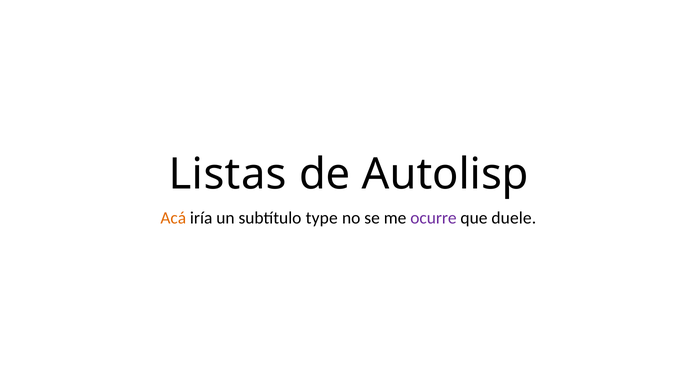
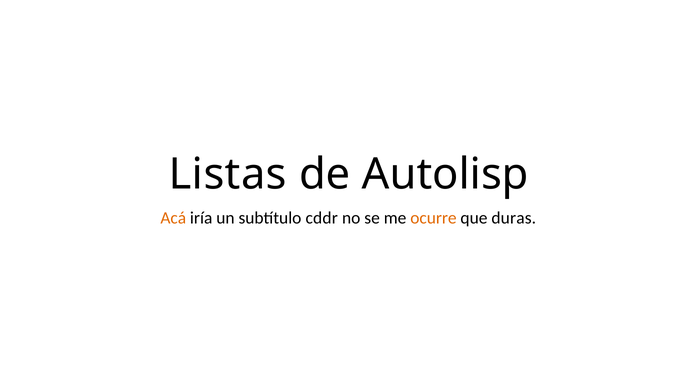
type: type -> cddr
ocurre colour: purple -> orange
duele: duele -> duras
